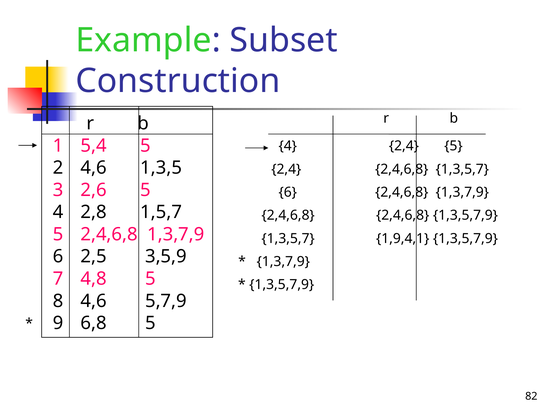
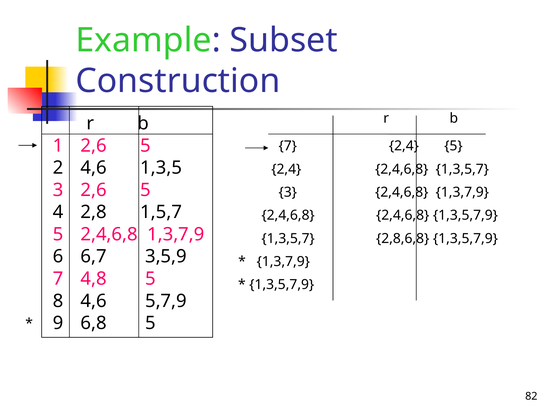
1 5,4: 5,4 -> 2,6
4 at (288, 146): 4 -> 7
6 at (288, 192): 6 -> 3
1,9,4,1: 1,9,4,1 -> 2,8,6,8
2,5: 2,5 -> 6,7
